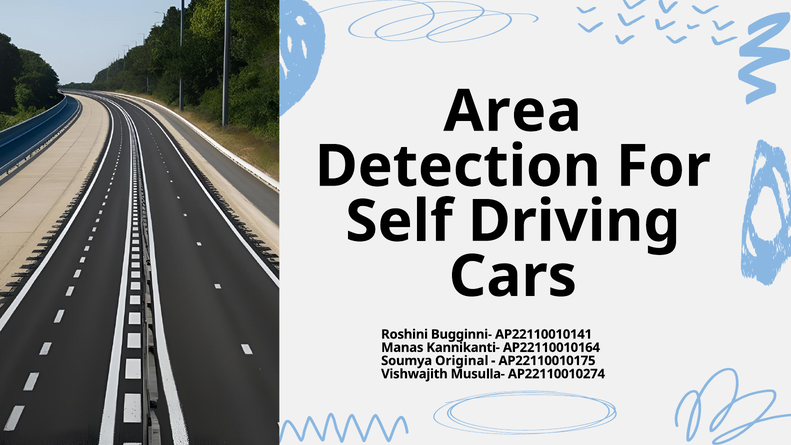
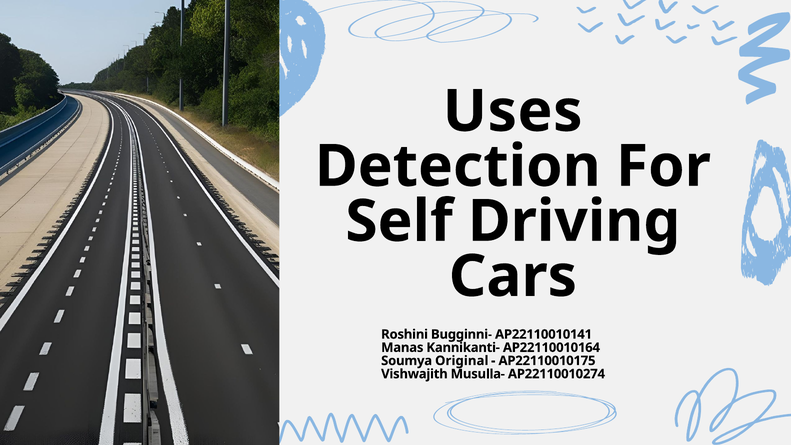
Area: Area -> Uses
